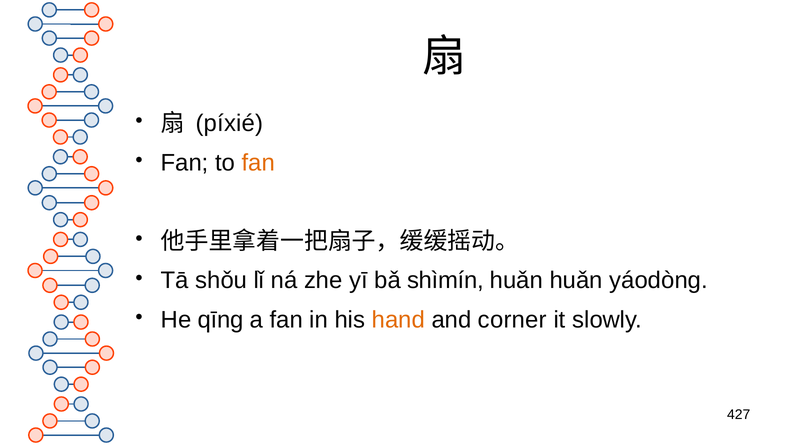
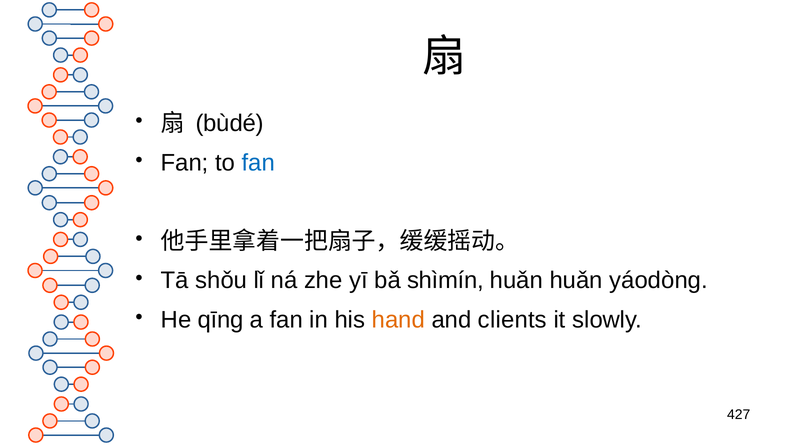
píxié: píxié -> bùdé
fan at (258, 162) colour: orange -> blue
corner: corner -> clients
